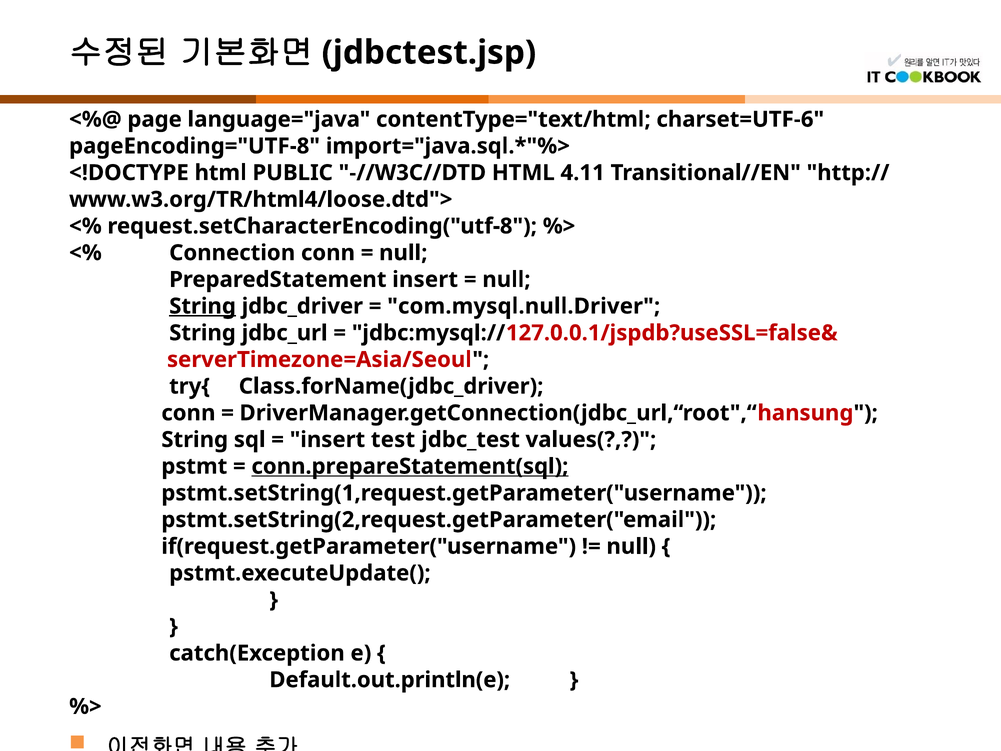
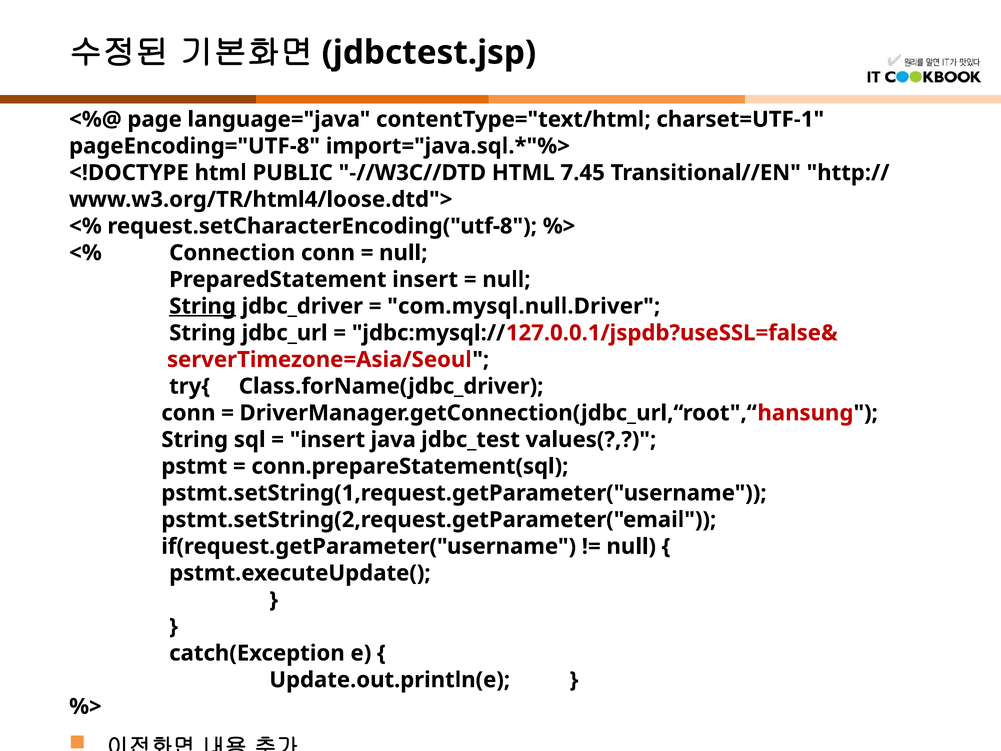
charset=UTF-6: charset=UTF-6 -> charset=UTF-1
4.11: 4.11 -> 7.45
test: test -> java
conn.prepareStatement(sql underline: present -> none
Default.out.println(e: Default.out.println(e -> Update.out.println(e
